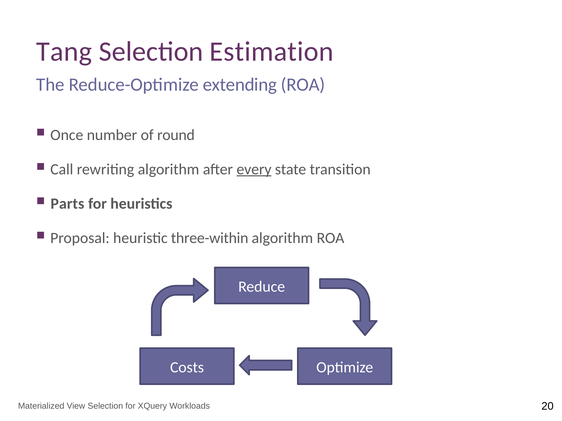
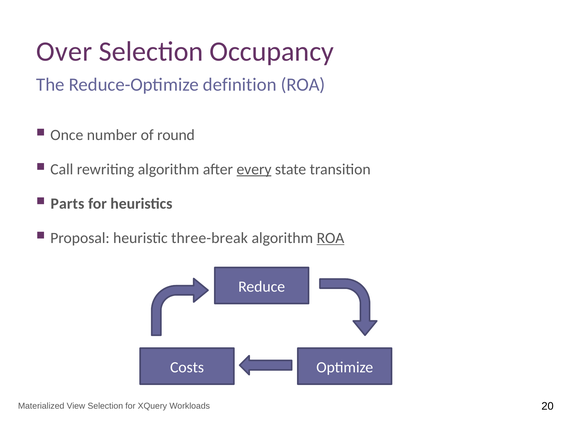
Tang: Tang -> Over
Estimation: Estimation -> Occupancy
extending: extending -> definition
three-within: three-within -> three-break
ROA at (331, 238) underline: none -> present
